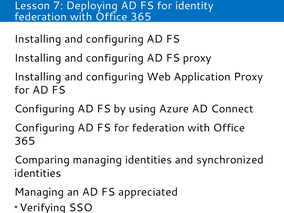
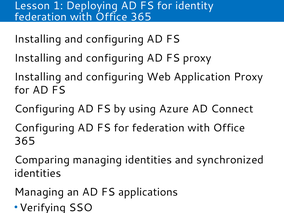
7: 7 -> 1
appreciated: appreciated -> applications
